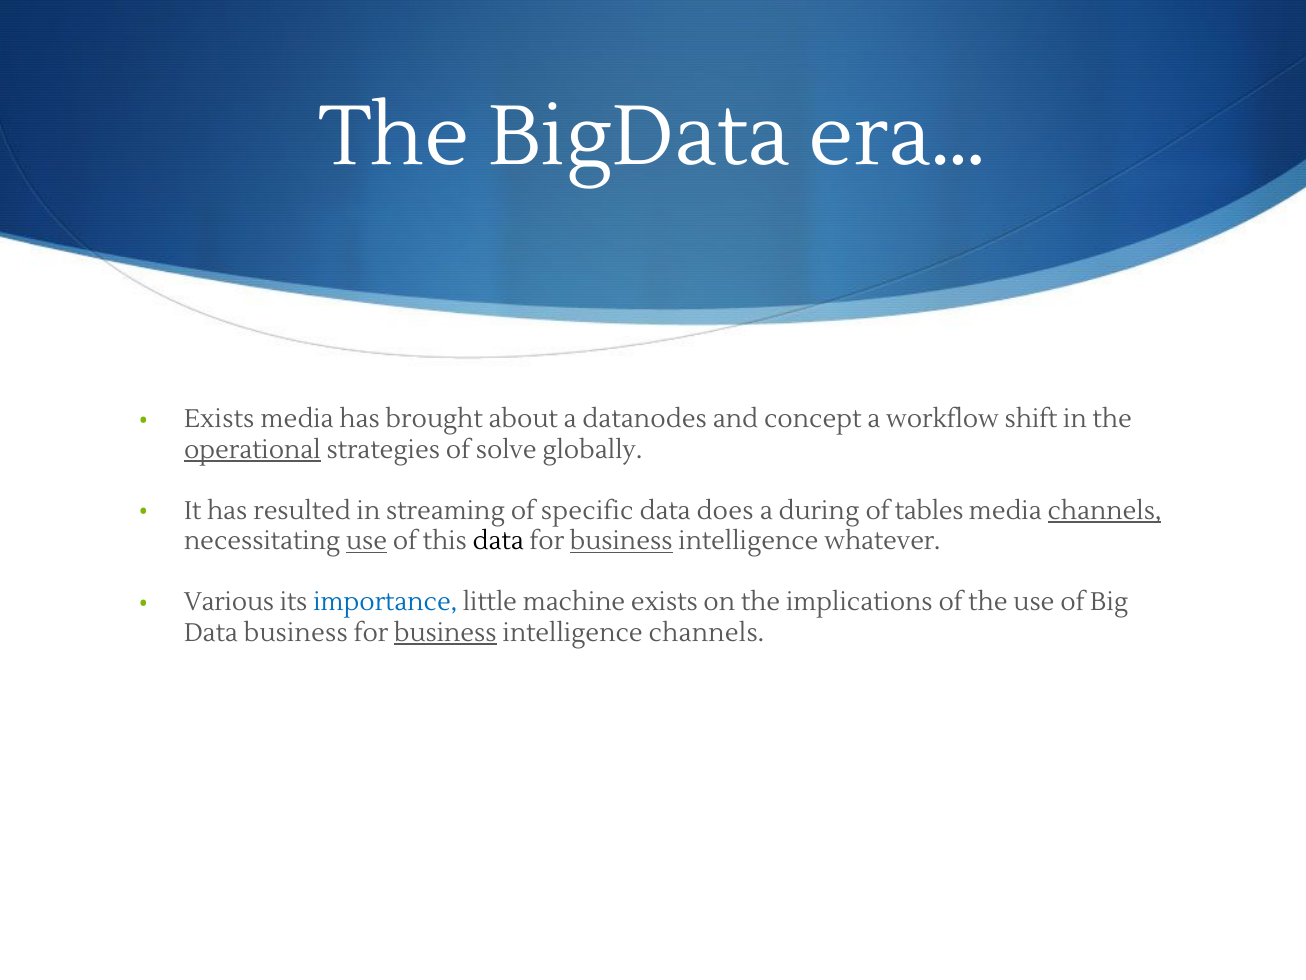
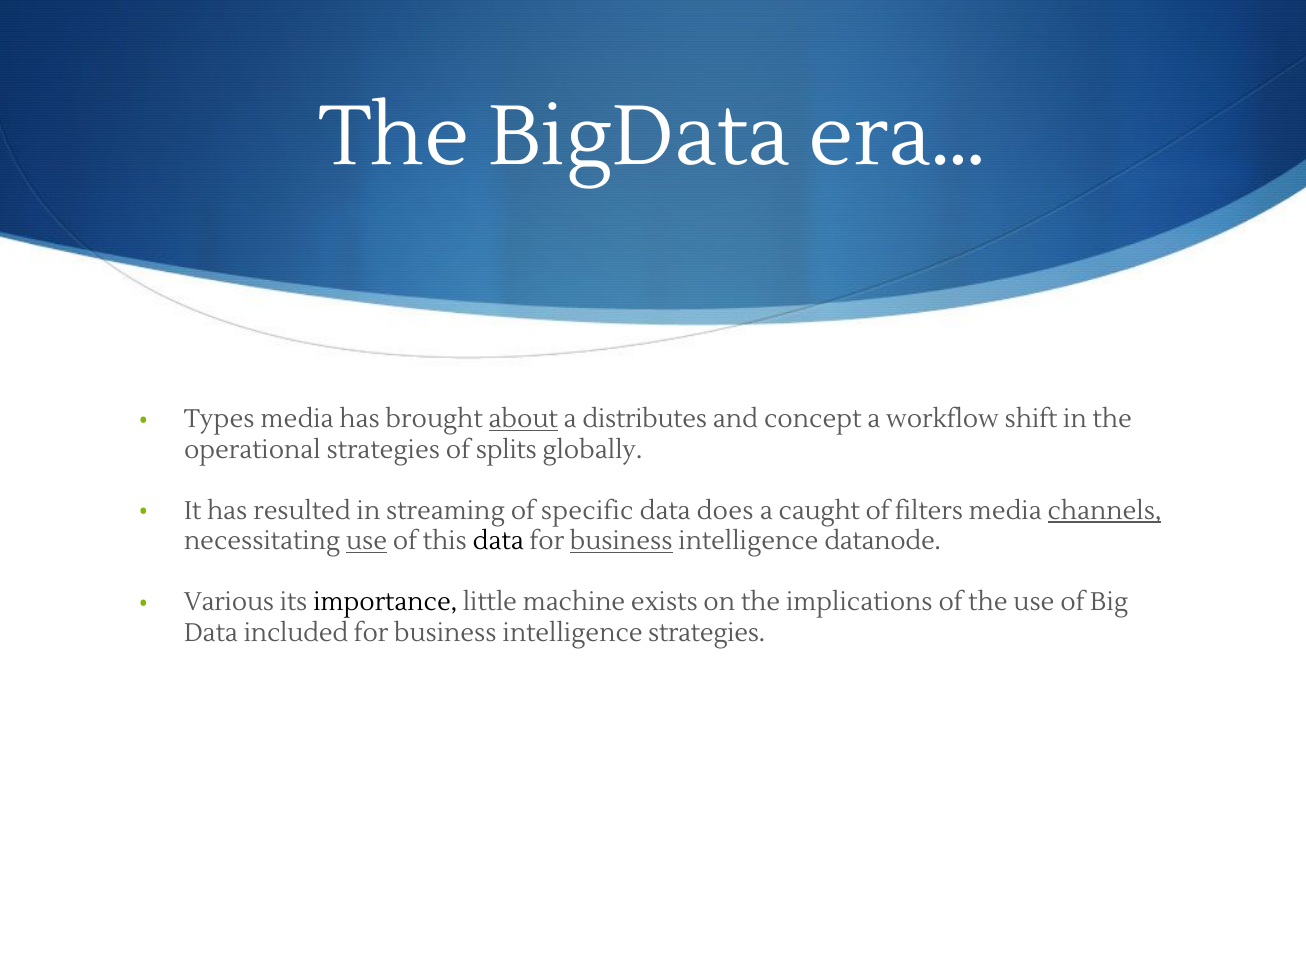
Exists at (219, 419): Exists -> Types
about underline: none -> present
datanodes: datanodes -> distributes
operational underline: present -> none
solve: solve -> splits
during: during -> caught
tables: tables -> filters
whatever: whatever -> datanode
importance colour: blue -> black
Data business: business -> included
business at (445, 633) underline: present -> none
intelligence channels: channels -> strategies
